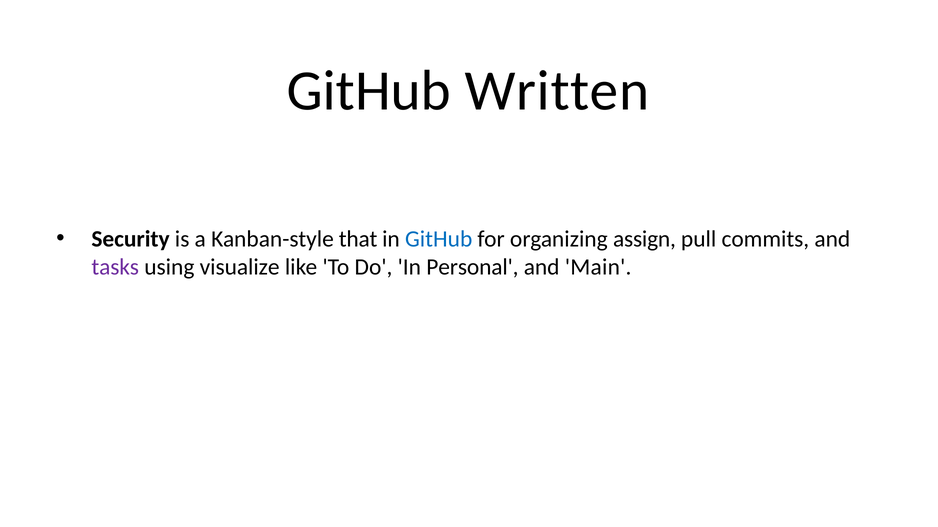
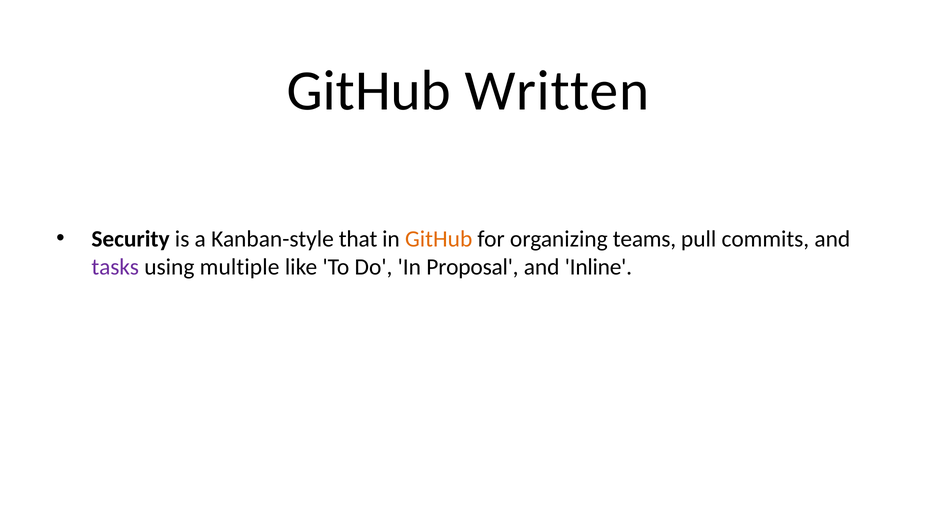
GitHub at (439, 239) colour: blue -> orange
assign: assign -> teams
visualize: visualize -> multiple
Personal: Personal -> Proposal
Main: Main -> Inline
